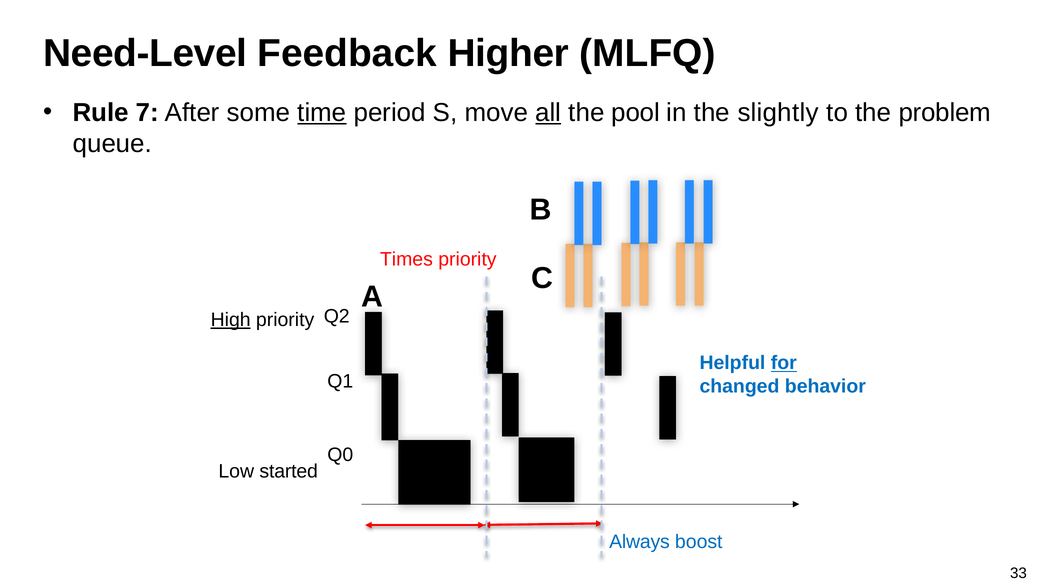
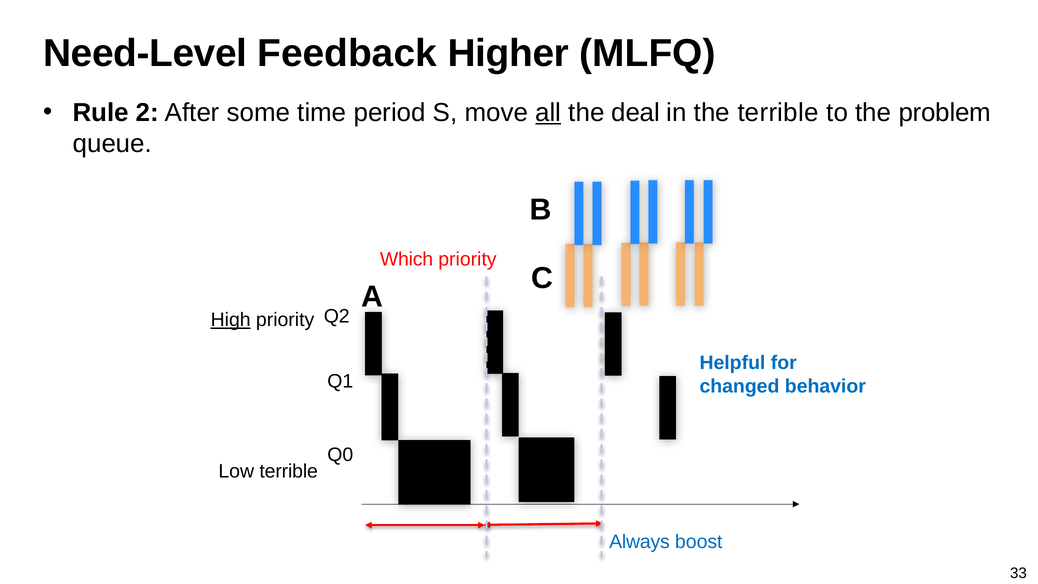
7: 7 -> 2
time underline: present -> none
pool: pool -> deal
the slightly: slightly -> terrible
Times: Times -> Which
for underline: present -> none
Low started: started -> terrible
